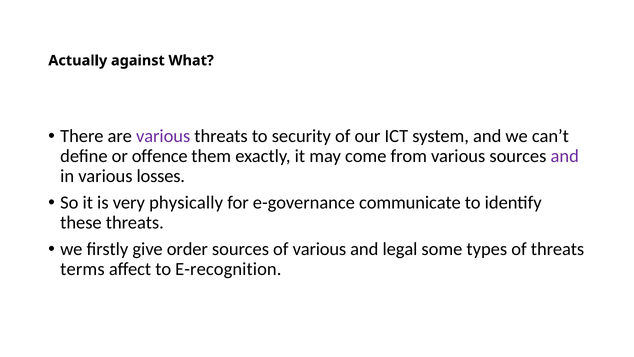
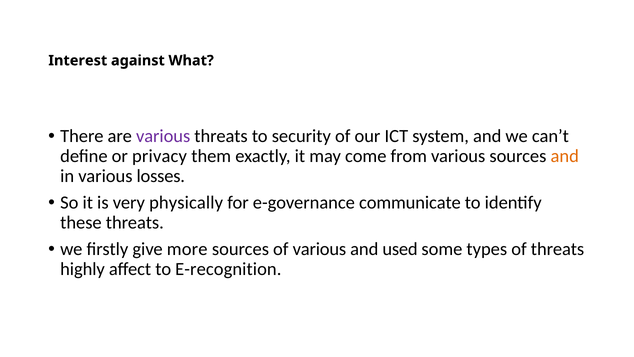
Actually: Actually -> Interest
offence: offence -> privacy
and at (565, 156) colour: purple -> orange
order: order -> more
legal: legal -> used
terms: terms -> highly
